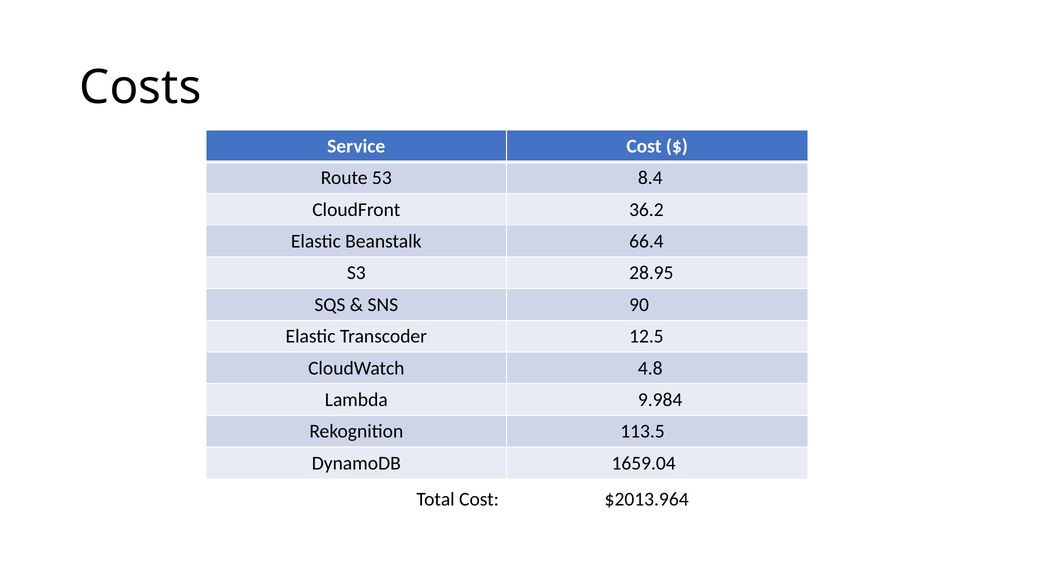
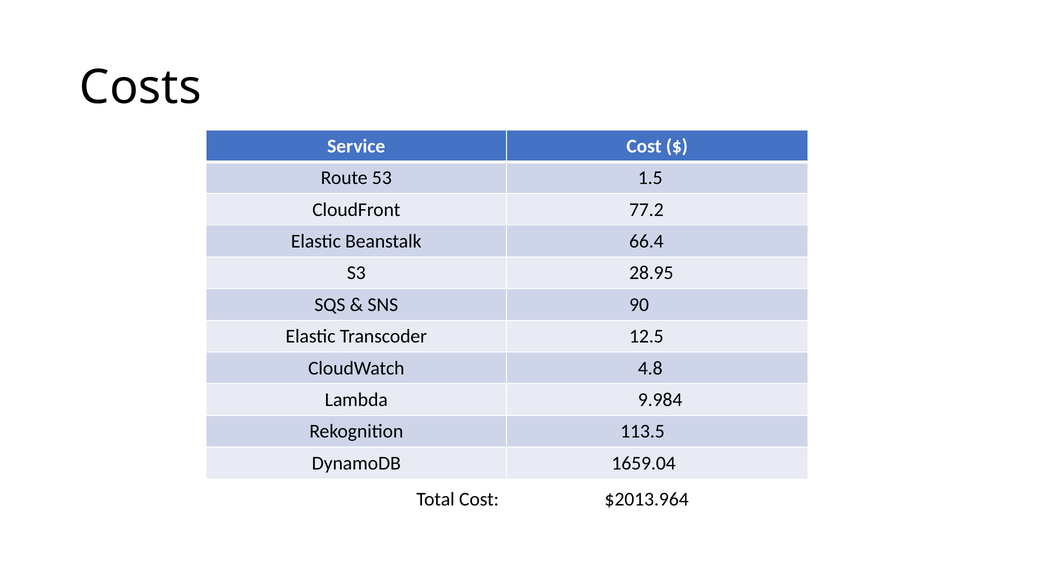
8.4: 8.4 -> 1.5
36.2: 36.2 -> 77.2
